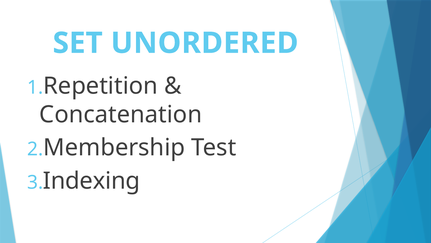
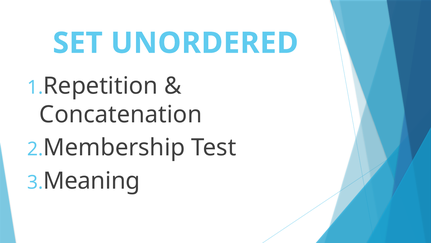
Indexing: Indexing -> Meaning
